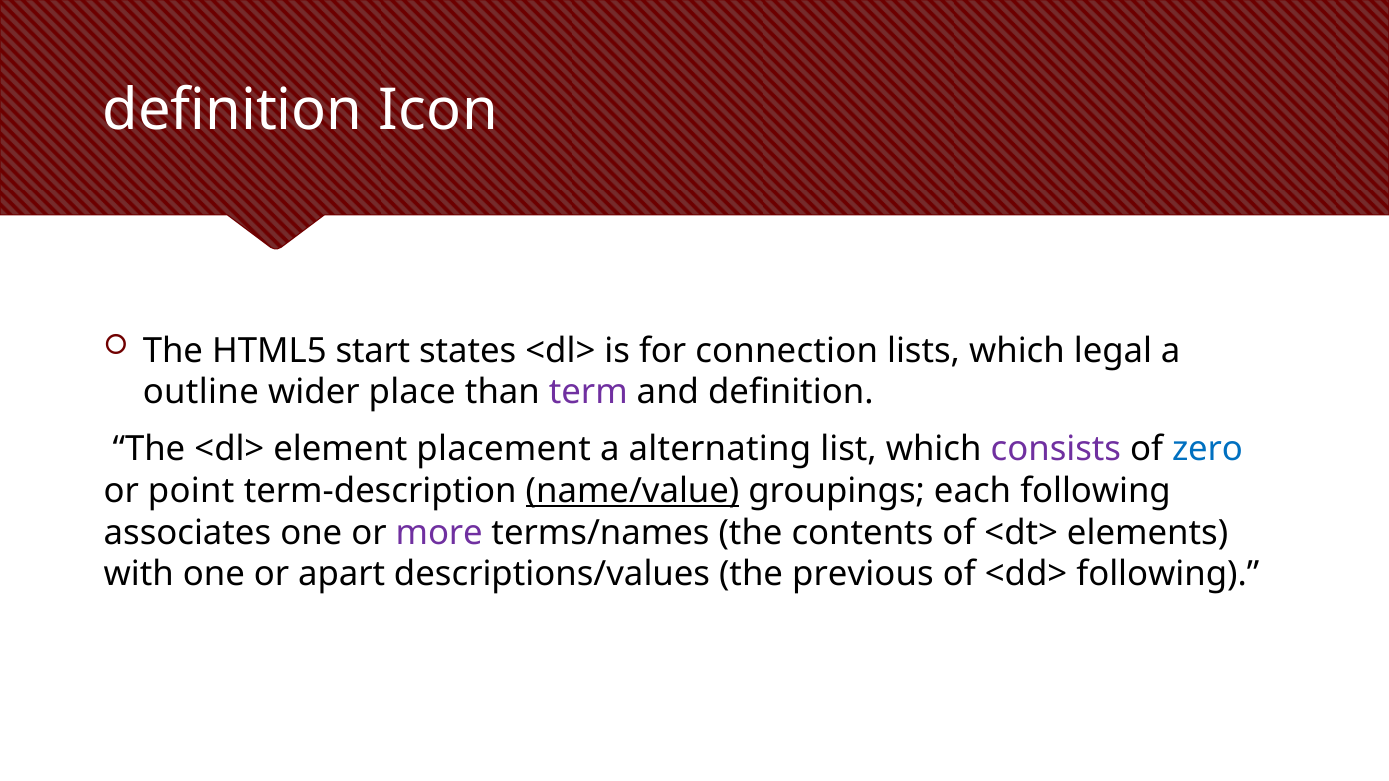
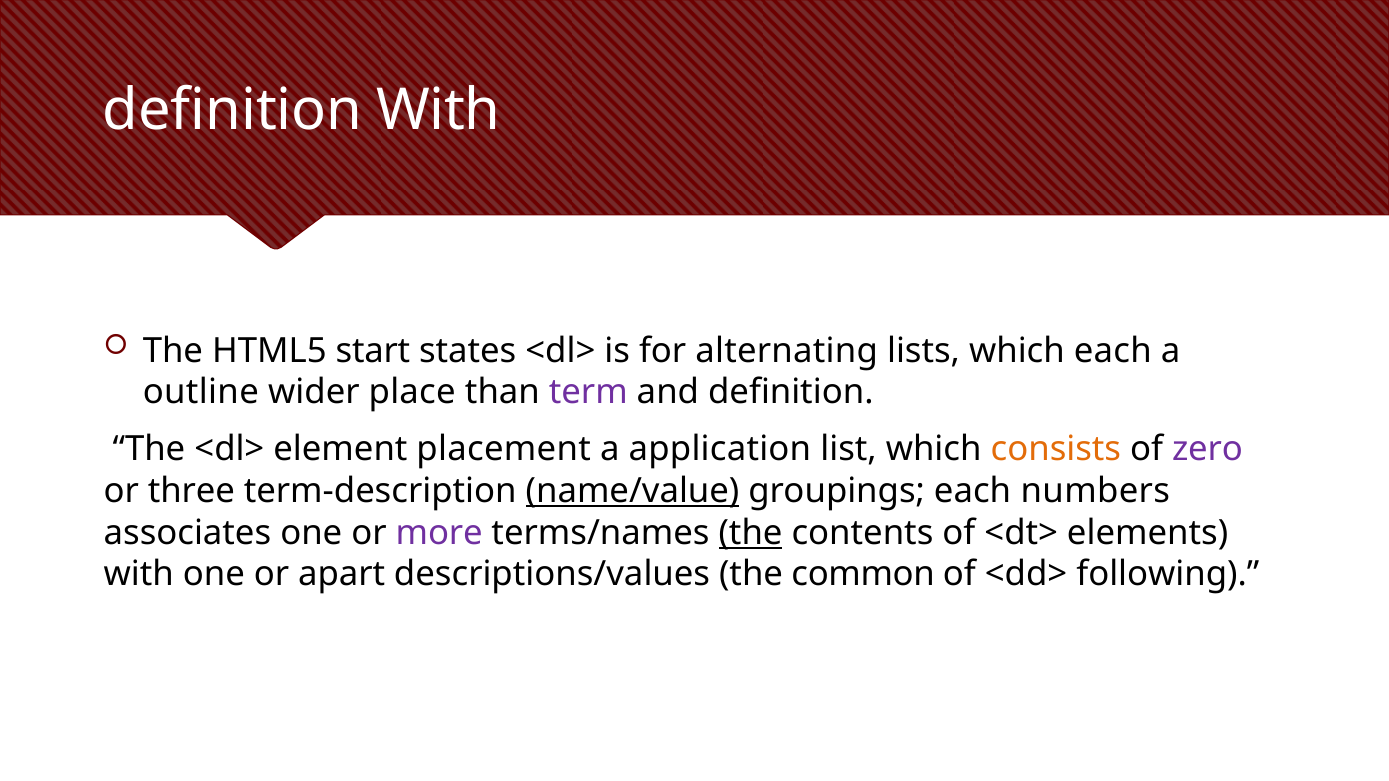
definition Icon: Icon -> With
connection: connection -> alternating
which legal: legal -> each
alternating: alternating -> application
consists colour: purple -> orange
zero colour: blue -> purple
point: point -> three
each following: following -> numbers
the at (751, 533) underline: none -> present
previous: previous -> common
